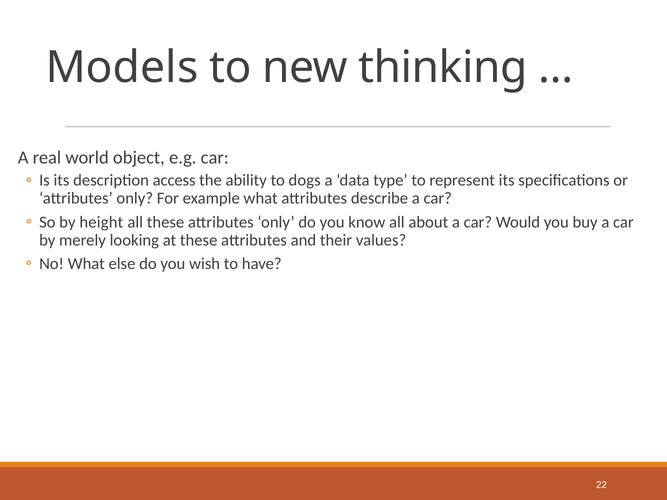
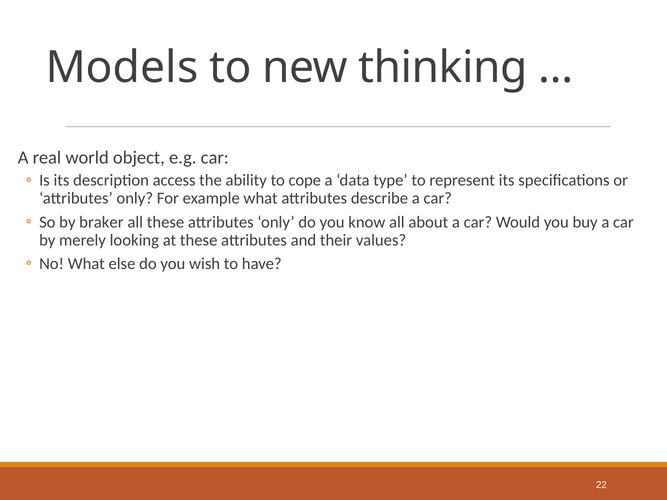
dogs: dogs -> cope
height: height -> braker
